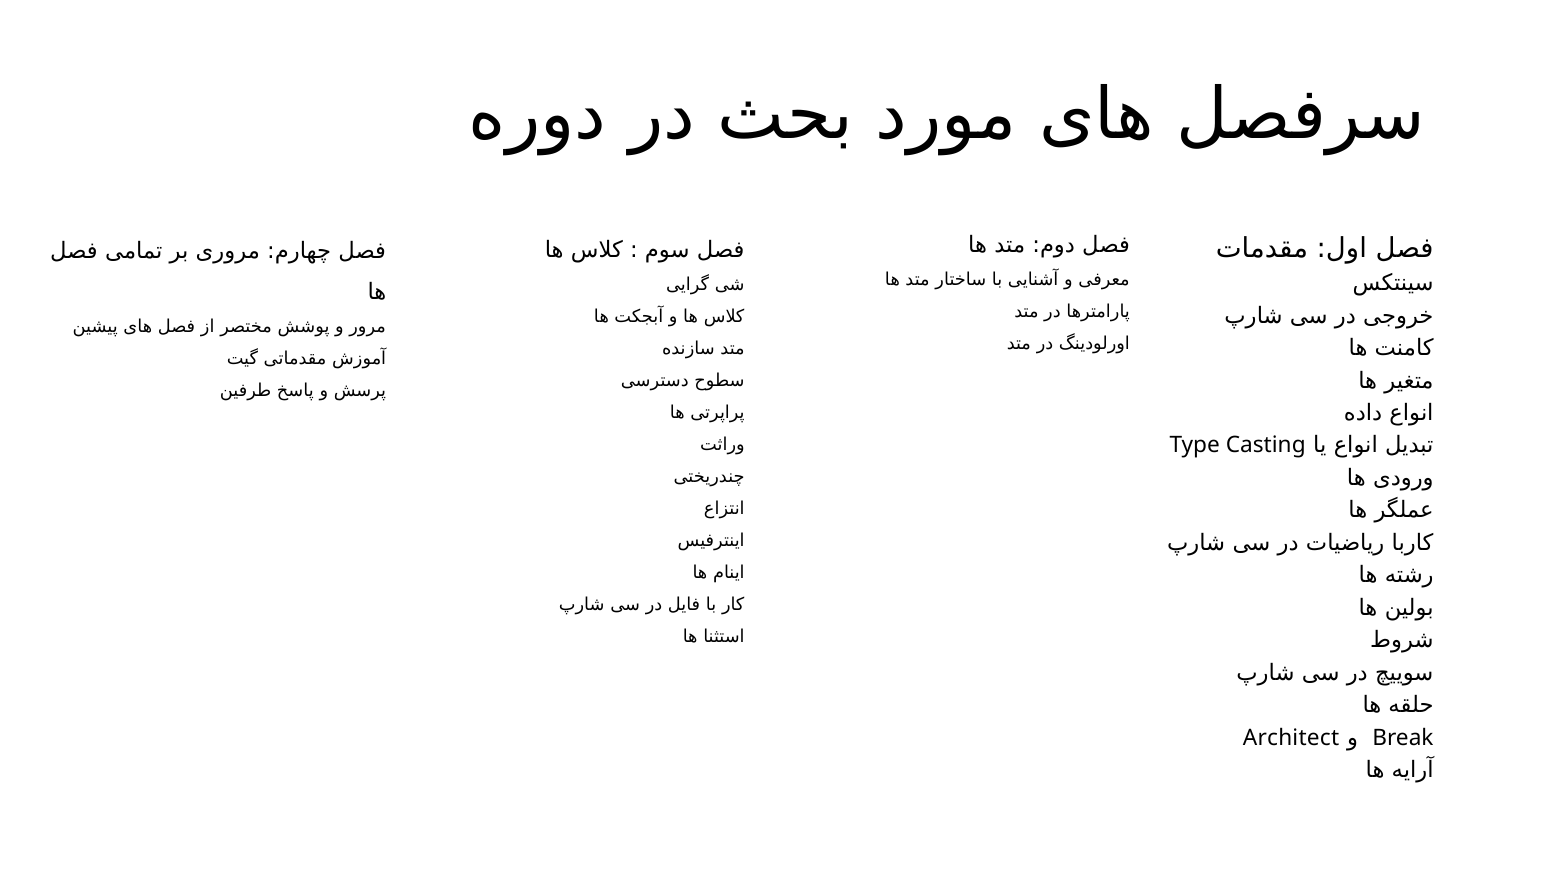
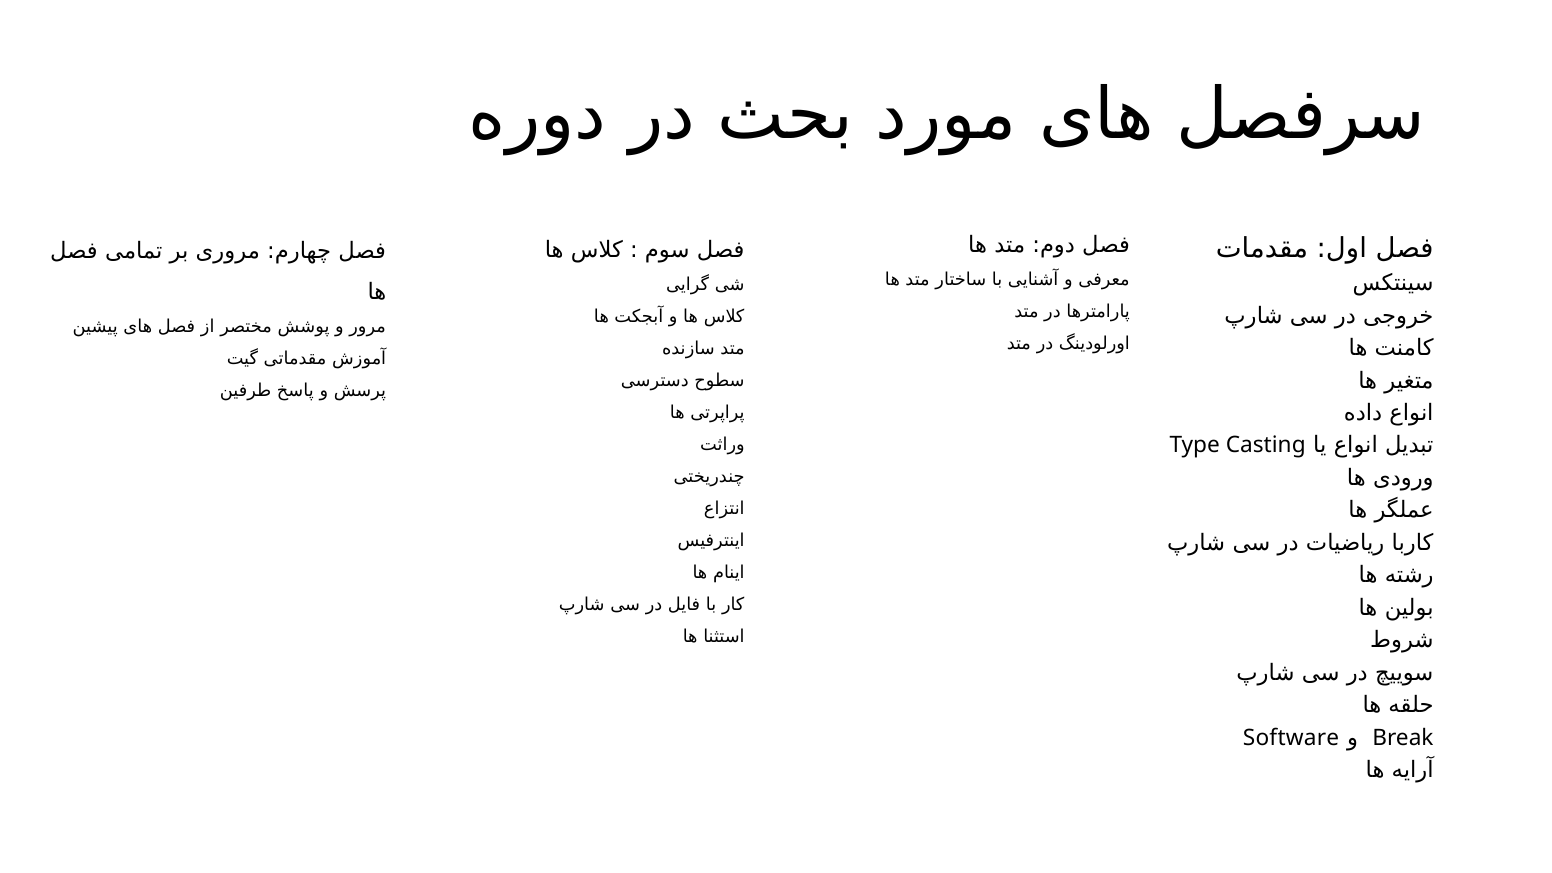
Architect: Architect -> Software
